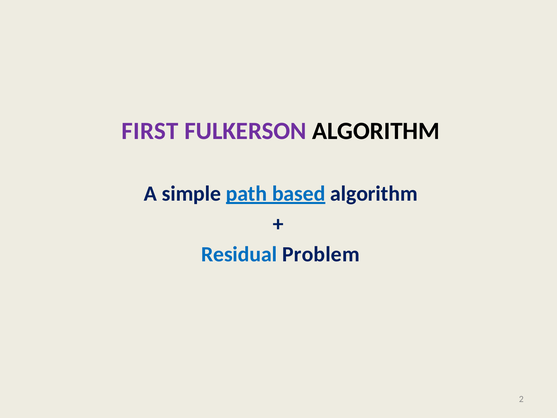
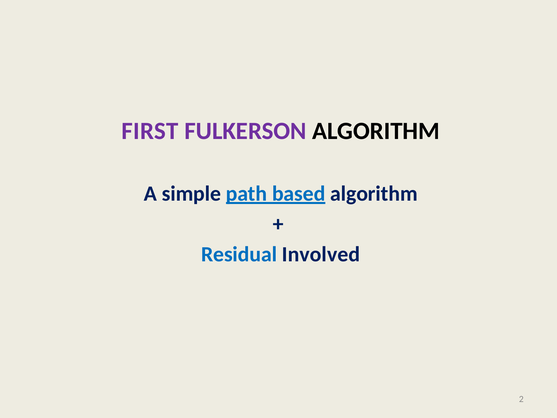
Problem: Problem -> Involved
